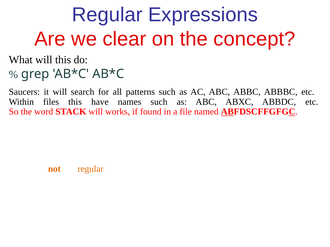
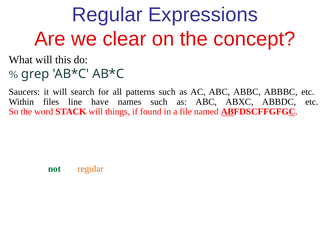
files this: this -> line
works: works -> things
not colour: orange -> green
